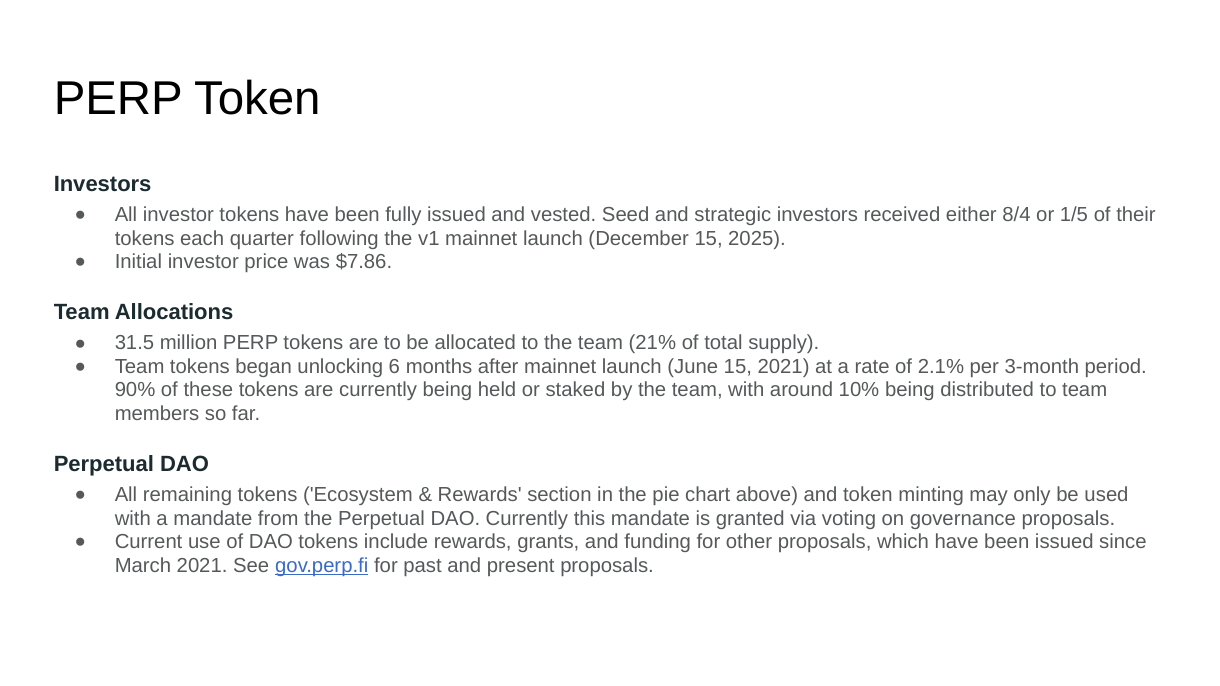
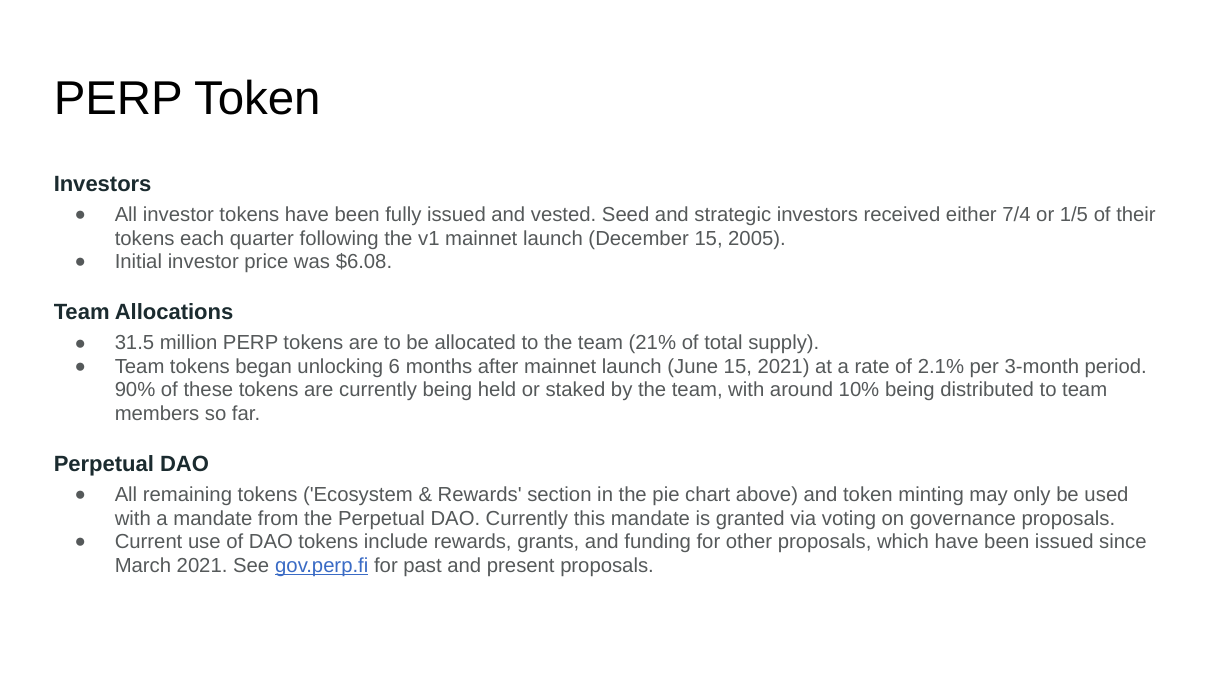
8/4: 8/4 -> 7/4
2025: 2025 -> 2005
$7.86: $7.86 -> $6.08
